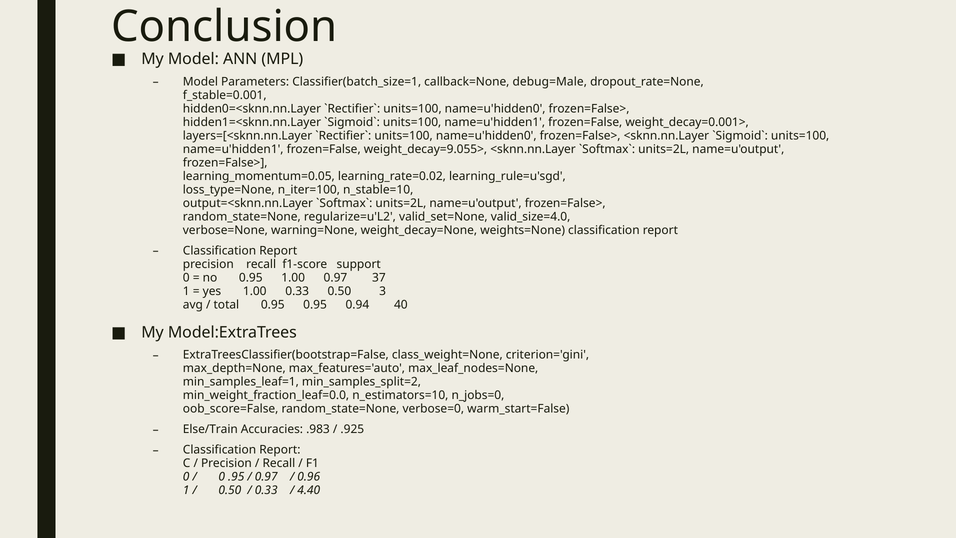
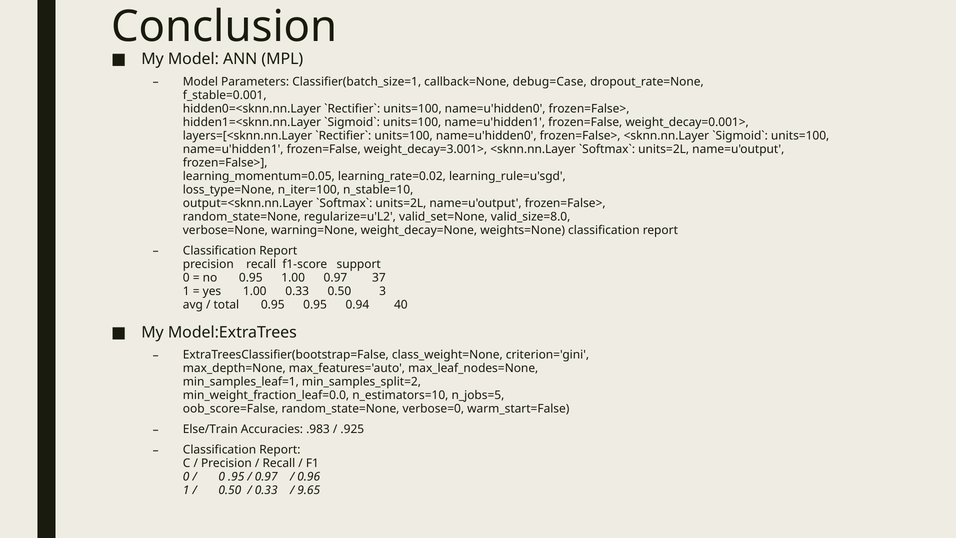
debug=Male: debug=Male -> debug=Case
weight_decay=9.055>: weight_decay=9.055> -> weight_decay=3.001>
valid_size=4.0: valid_size=4.0 -> valid_size=8.0
n_jobs=0: n_jobs=0 -> n_jobs=5
4.40: 4.40 -> 9.65
